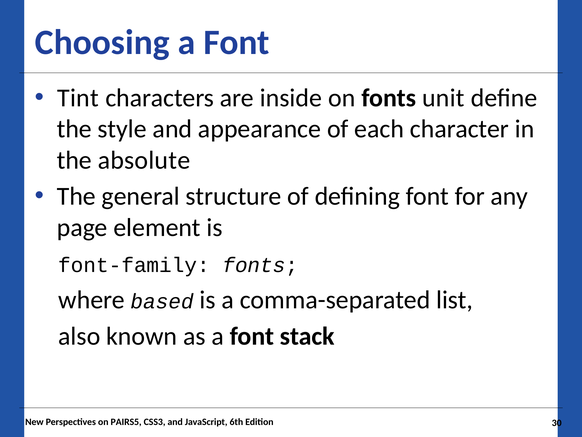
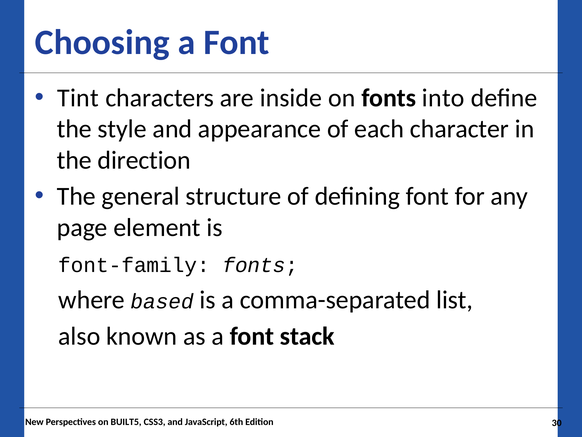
unit: unit -> into
absolute: absolute -> direction
PAIRS5: PAIRS5 -> BUILT5
